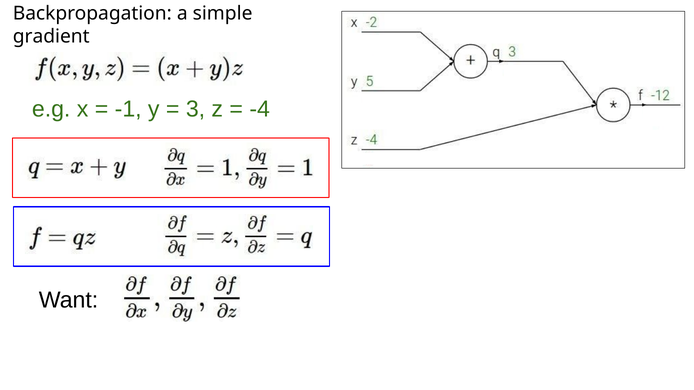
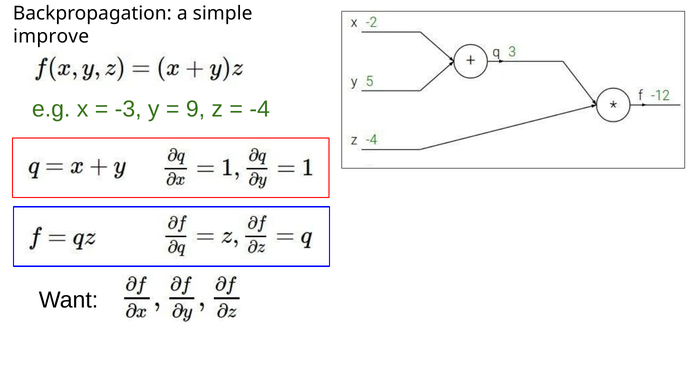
gradient: gradient -> improve
-1: -1 -> -3
3: 3 -> 9
